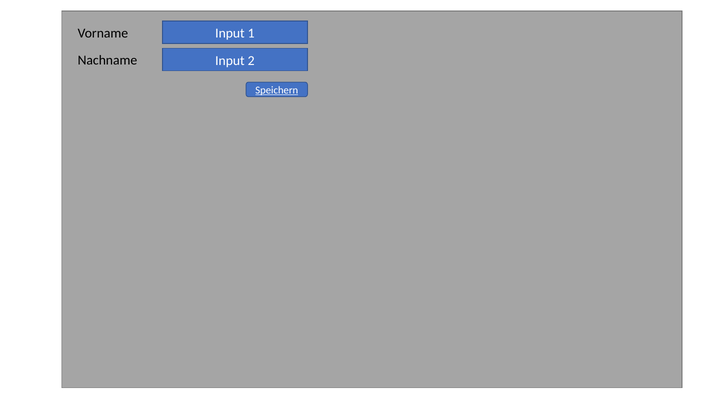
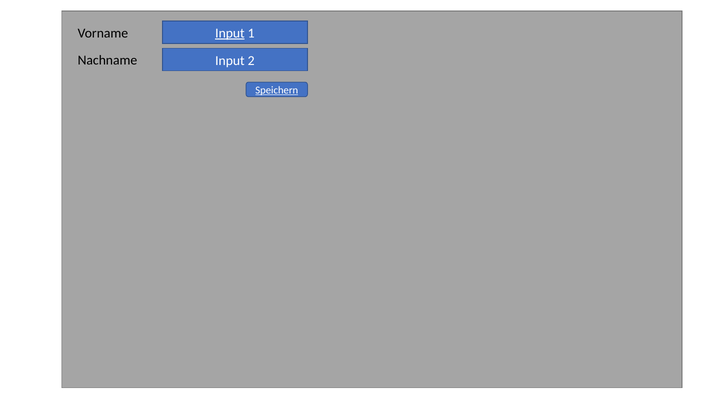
Input at (230, 33) underline: none -> present
